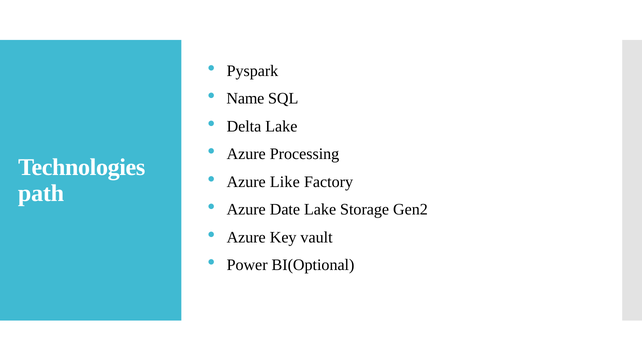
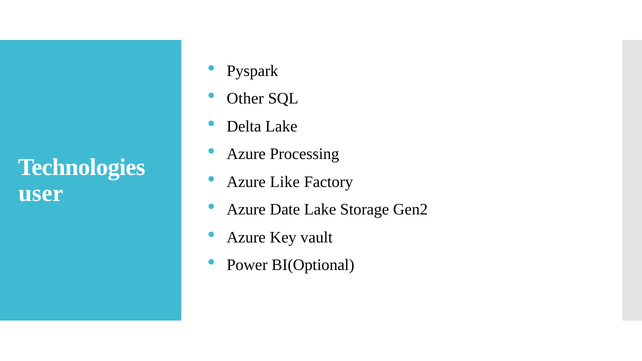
Name: Name -> Other
path: path -> user
